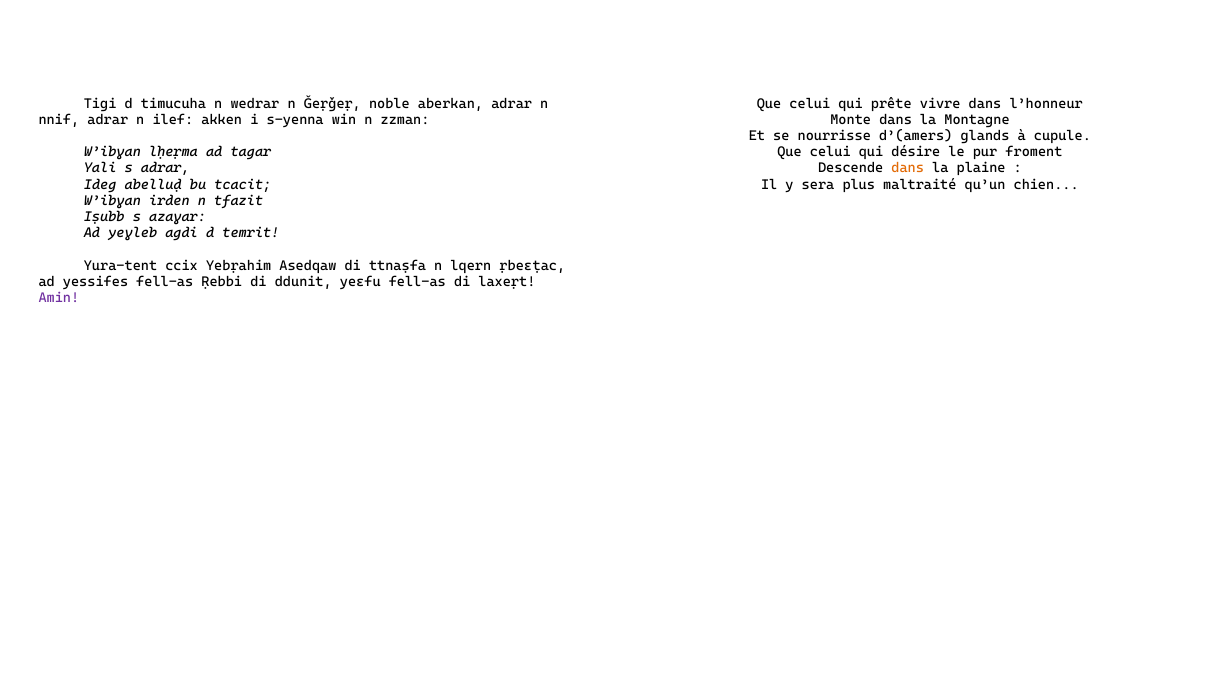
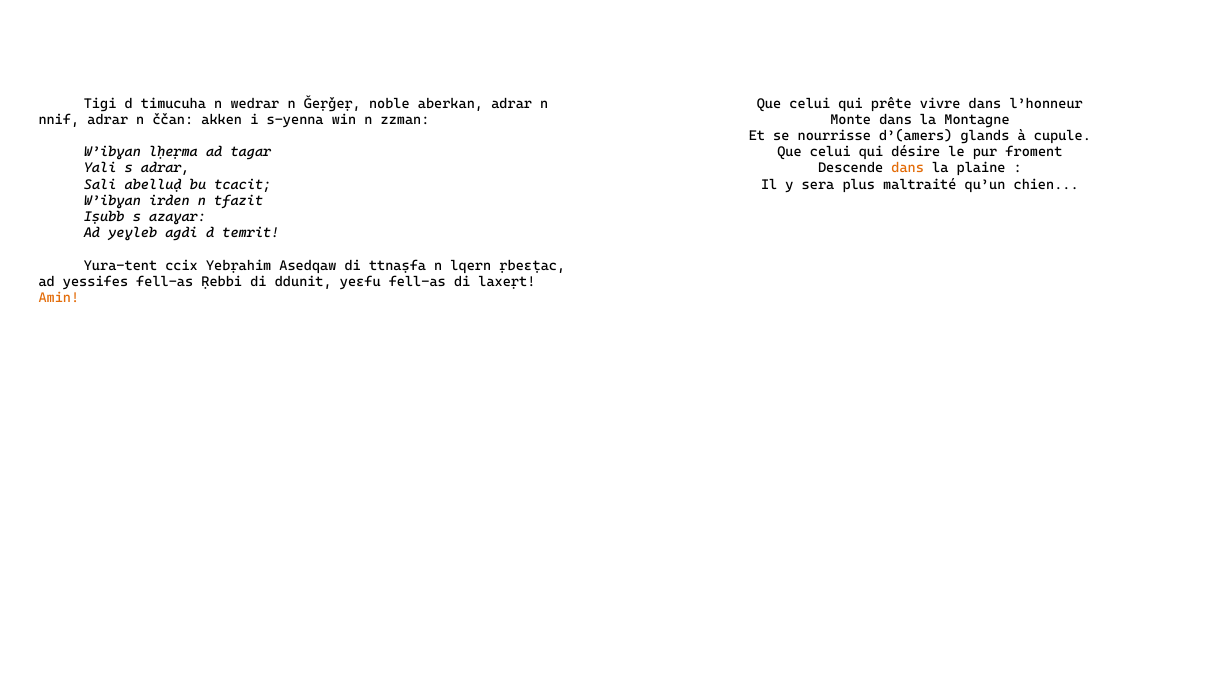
ilef: ilef -> ččan
Ideg: Ideg -> Sali
Amin colour: purple -> orange
